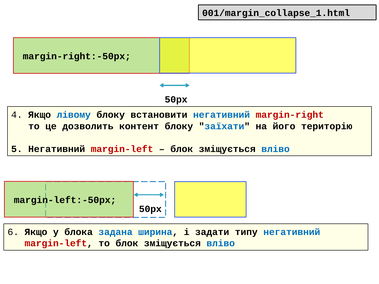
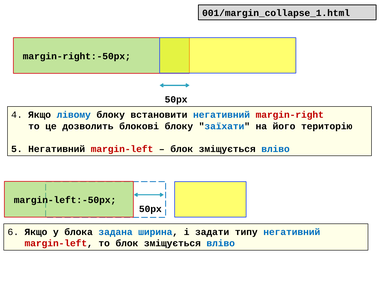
контент: контент -> блокові
